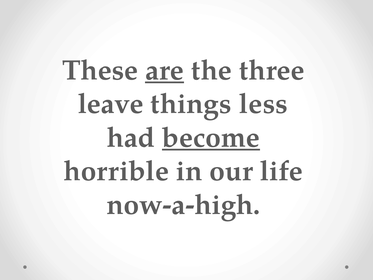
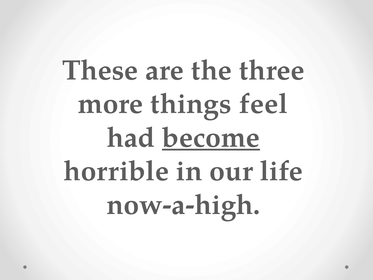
are underline: present -> none
leave: leave -> more
less: less -> feel
